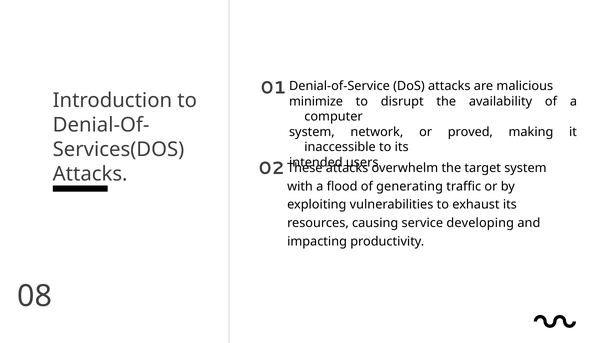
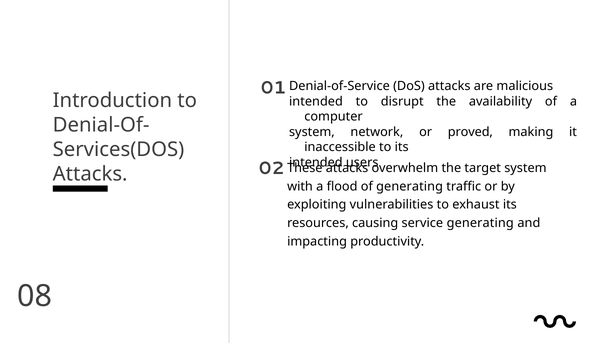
minimize at (316, 101): minimize -> intended
service developing: developing -> generating
